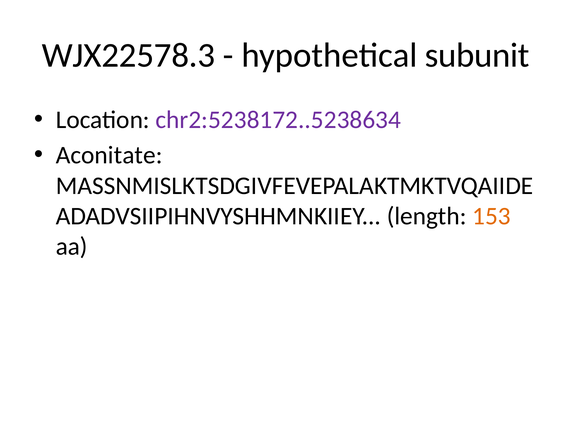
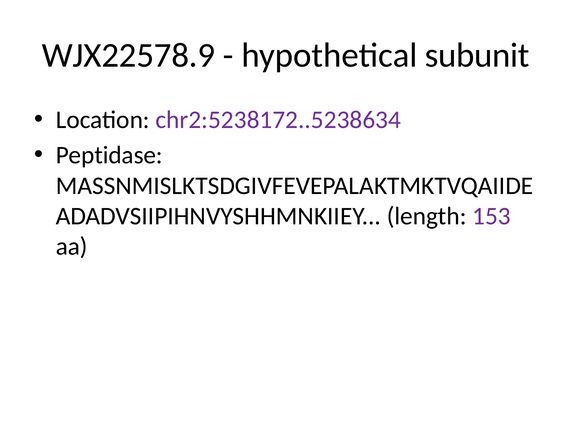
WJX22578.3: WJX22578.3 -> WJX22578.9
Aconitate: Aconitate -> Peptidase
153 colour: orange -> purple
